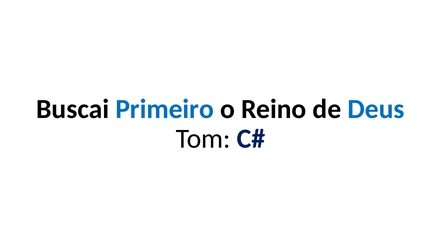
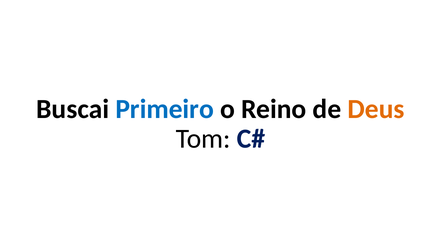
Deus colour: blue -> orange
